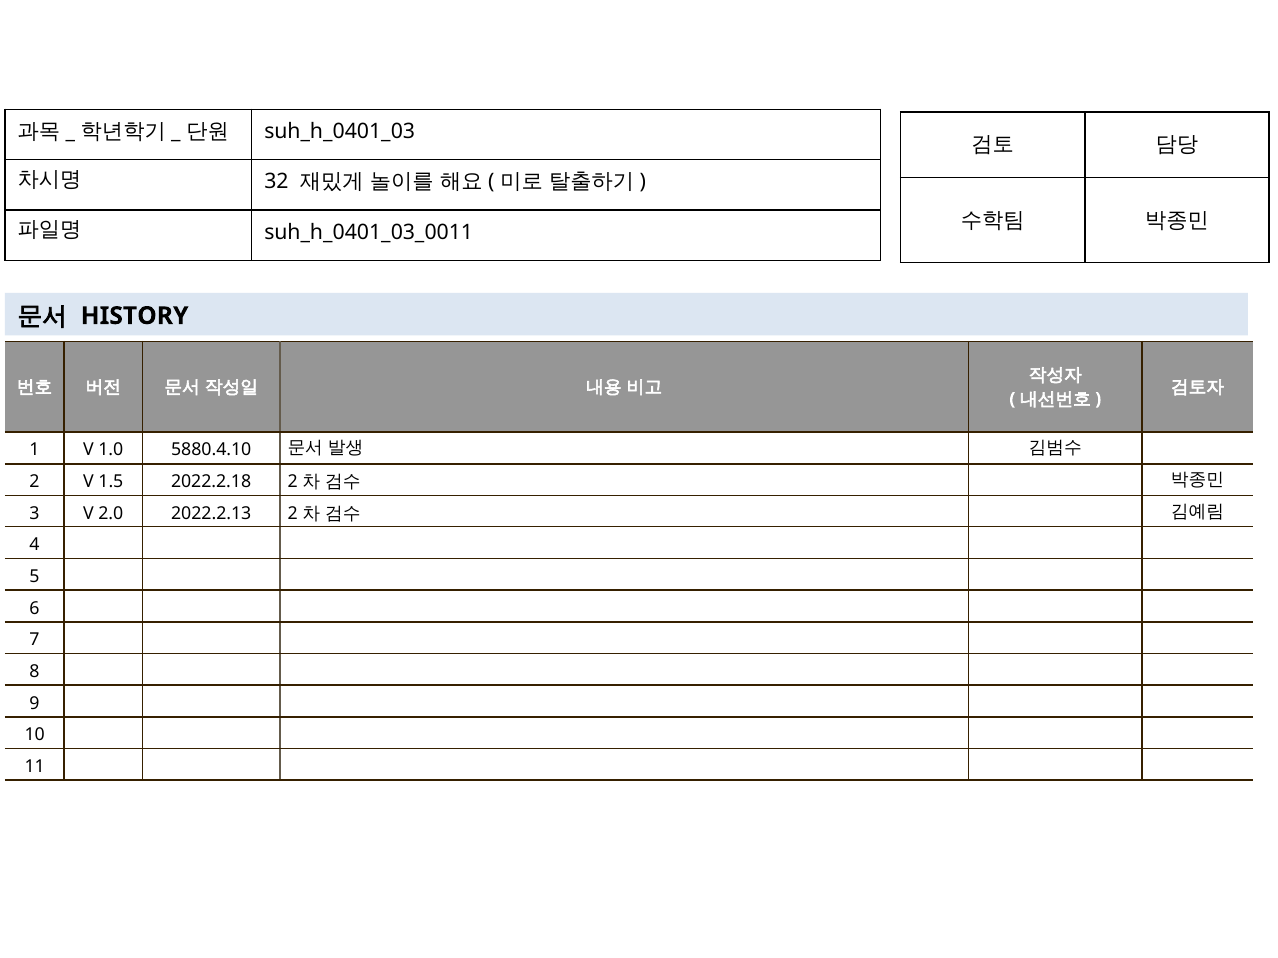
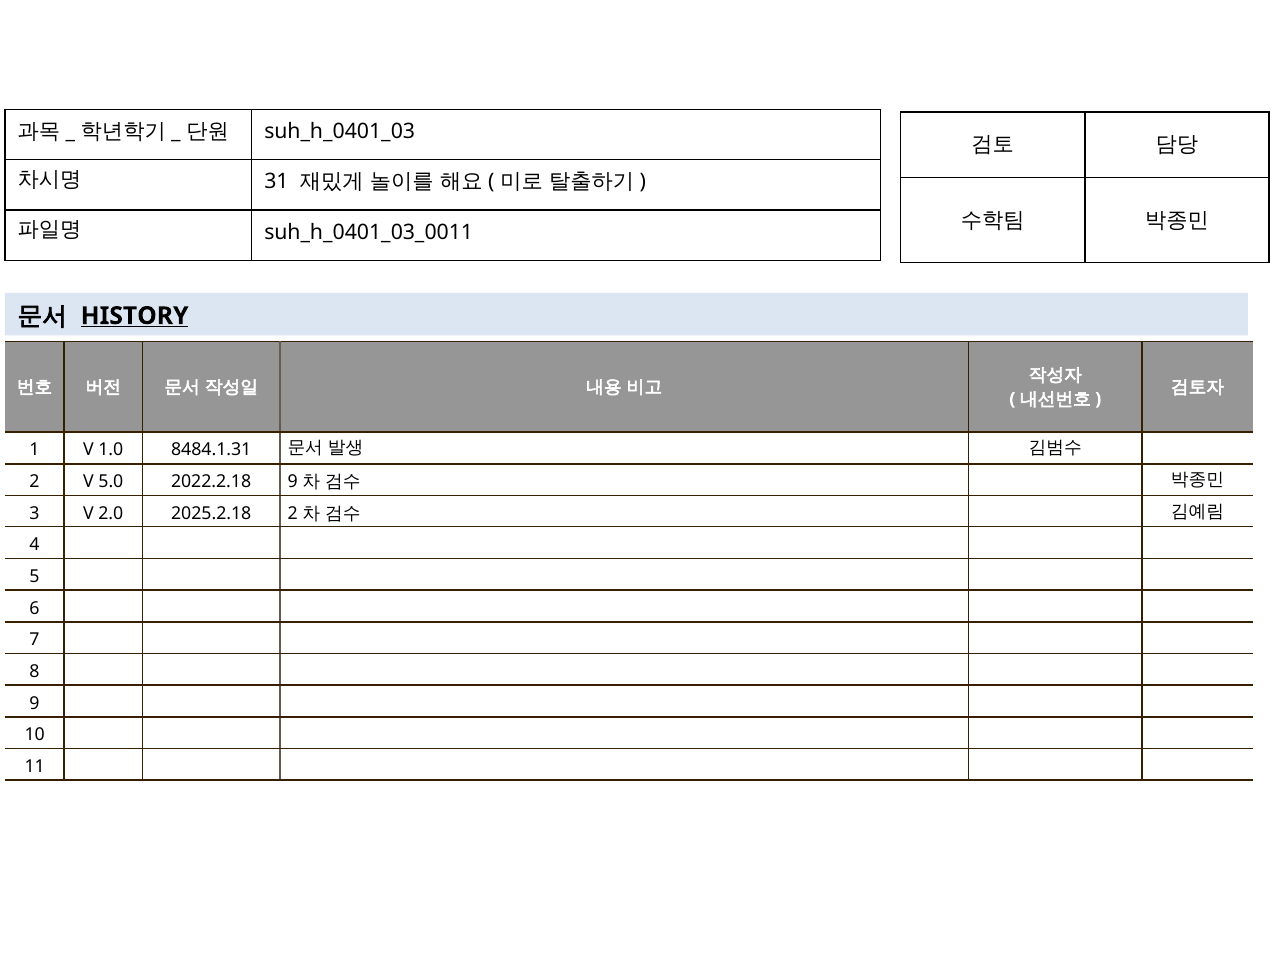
32: 32 -> 31
HISTORY underline: none -> present
5880.4.10: 5880.4.10 -> 8484.1.31
1.5: 1.5 -> 5.0
2022.2.18 2: 2 -> 9
2022.2.13: 2022.2.13 -> 2025.2.18
